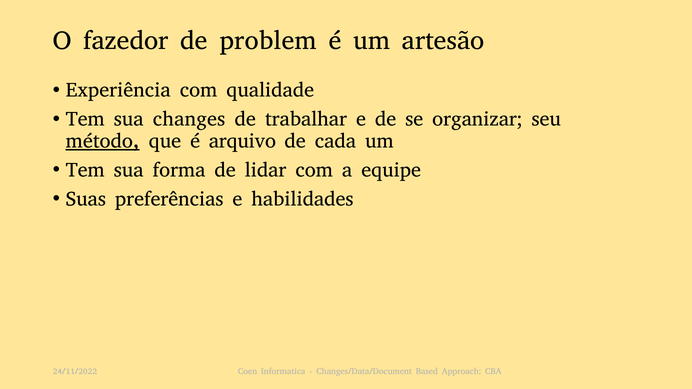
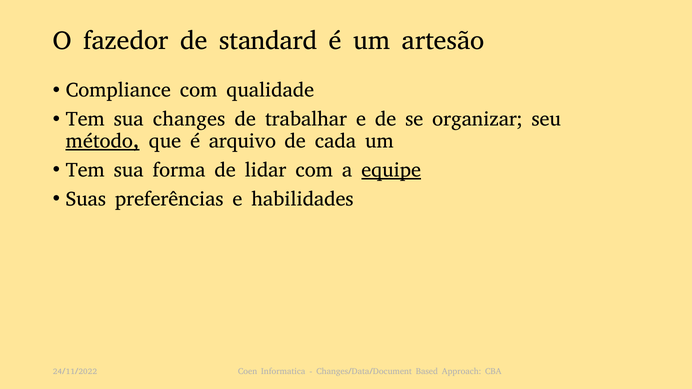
problem: problem -> standard
Experiência: Experiência -> Compliance
equipe underline: none -> present
